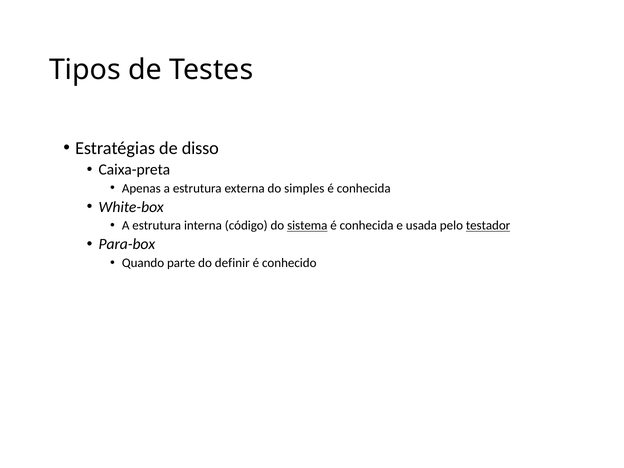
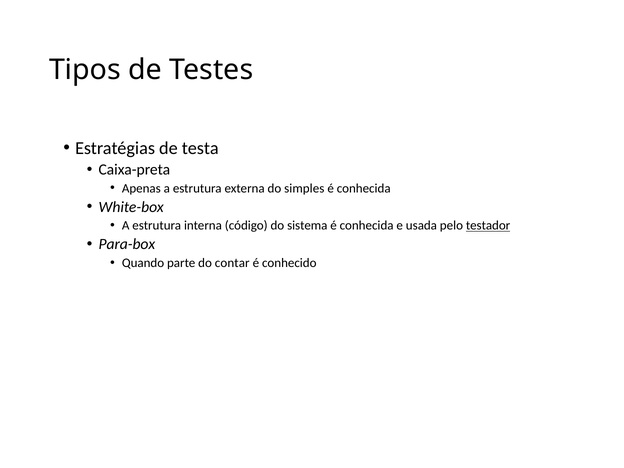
disso: disso -> testa
sistema underline: present -> none
definir: definir -> contar
